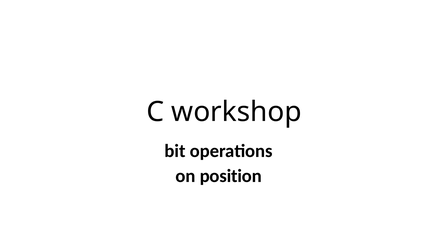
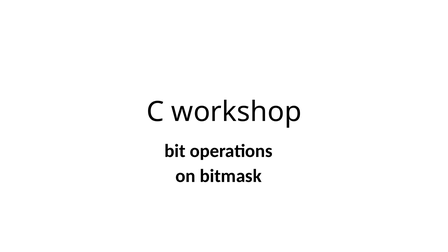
position: position -> bitmask
